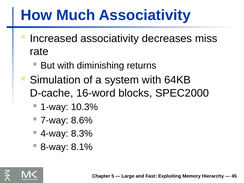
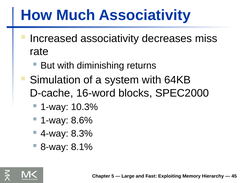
7-way at (54, 120): 7-way -> 1-way
